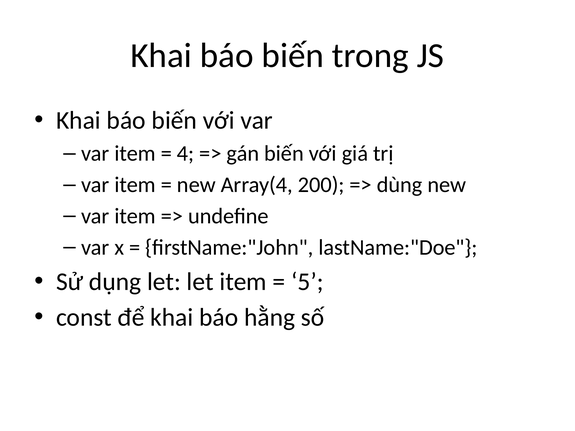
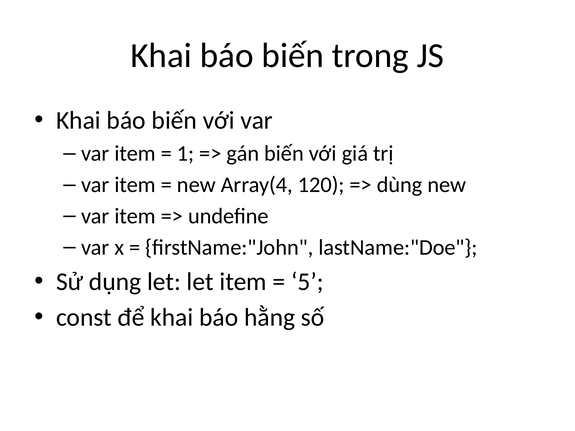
4: 4 -> 1
200: 200 -> 120
